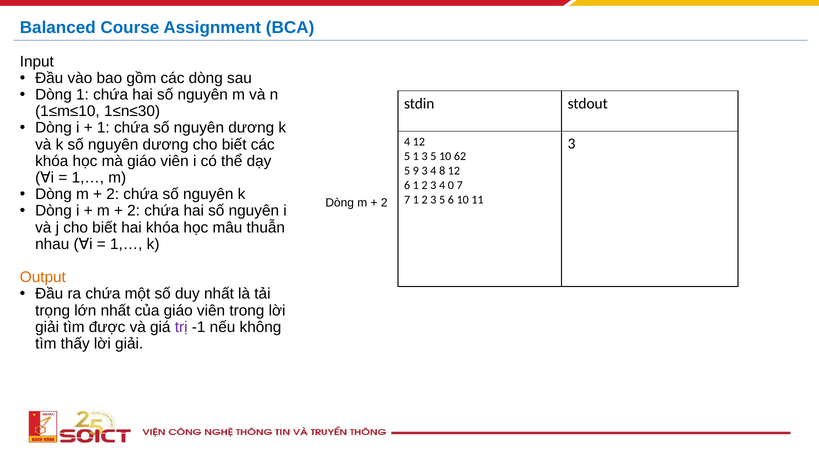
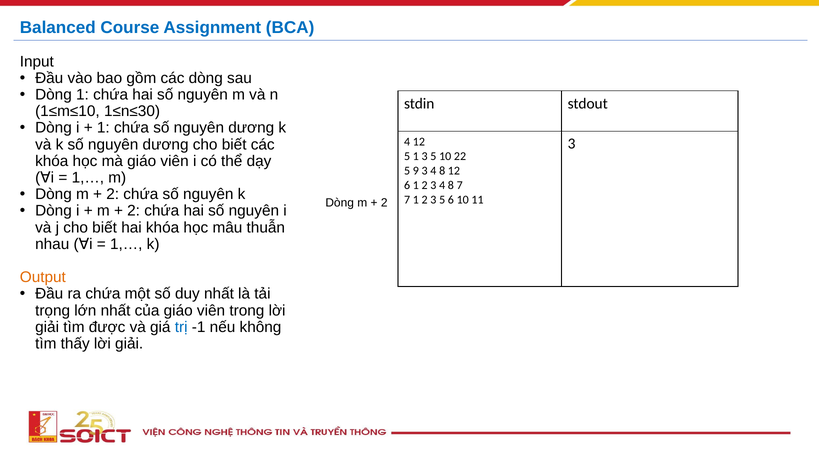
62: 62 -> 22
2 3 4 0: 0 -> 8
trị colour: purple -> blue
